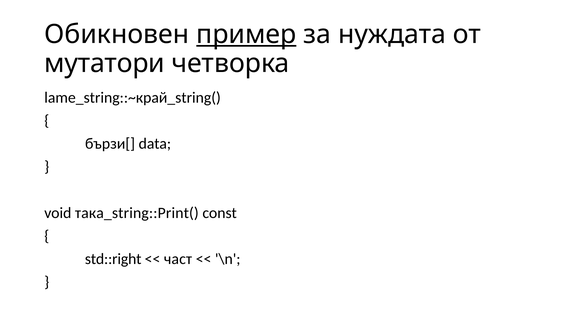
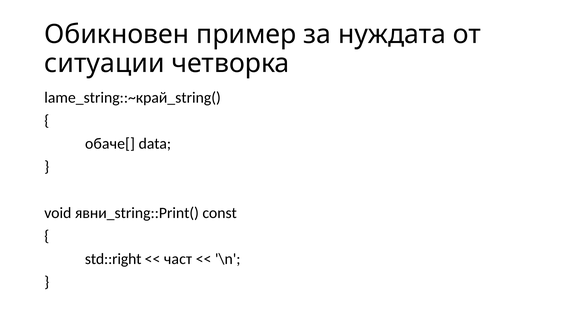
пример underline: present -> none
мутатори: мутатори -> ситуации
бързи[: бързи[ -> обаче[
така_string::Print(: така_string::Print( -> явни_string::Print(
